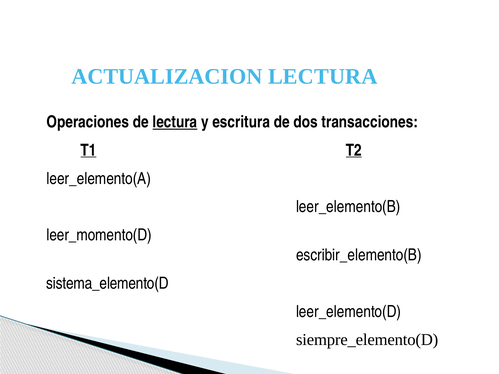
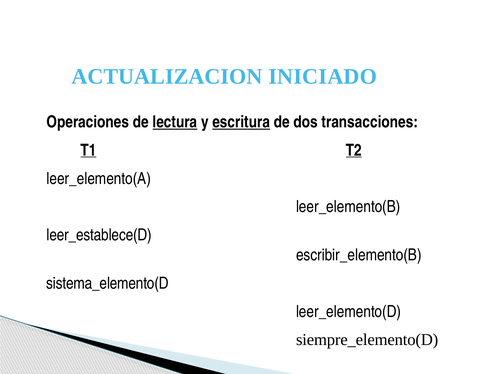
ACTUALIZACION LECTURA: LECTURA -> INICIADO
escritura underline: none -> present
leer_momento(D: leer_momento(D -> leer_establece(D
